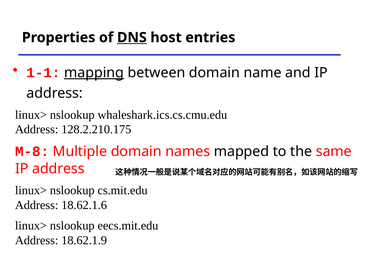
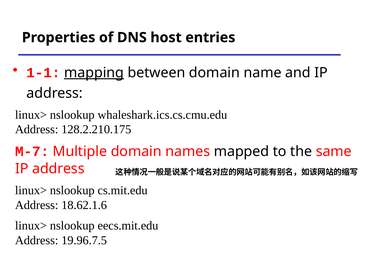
DNS underline: present -> none
M-8: M-8 -> M-7
18.62.1.9: 18.62.1.9 -> 19.96.7.5
